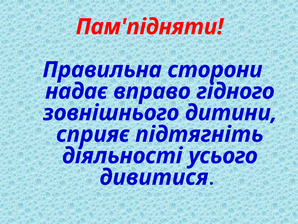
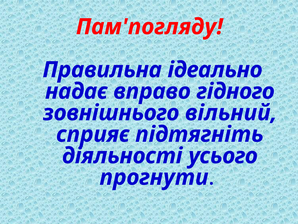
Пам'підняти: Пам'підняти -> Пам'погляду
сторони: сторони -> ідеально
дитини: дитини -> вільний
дивитися: дивитися -> прогнути
